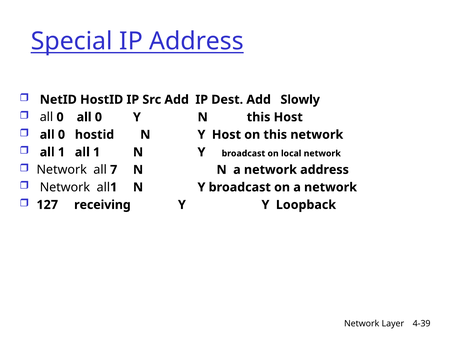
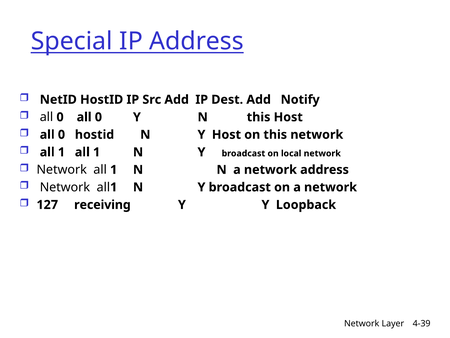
Slowly: Slowly -> Notify
7 at (114, 169): 7 -> 1
